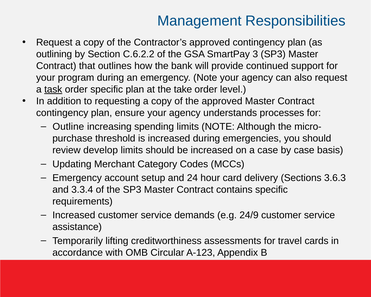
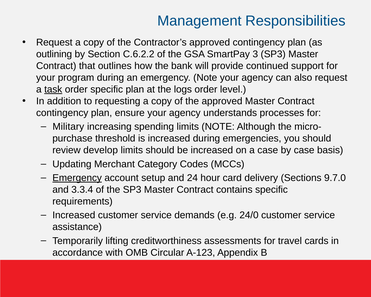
take: take -> logs
Outline: Outline -> Military
Emergency at (77, 178) underline: none -> present
3.6.3: 3.6.3 -> 9.7.0
24/9: 24/9 -> 24/0
